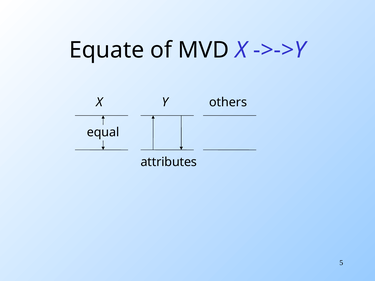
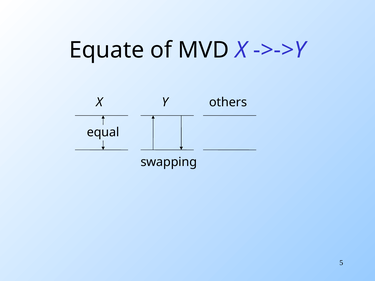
attributes: attributes -> swapping
